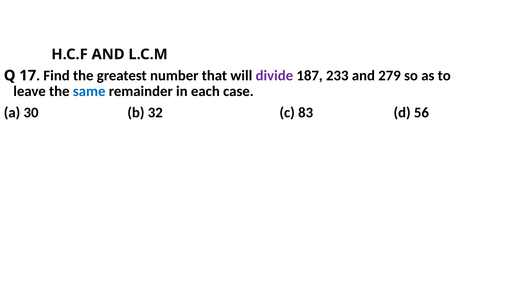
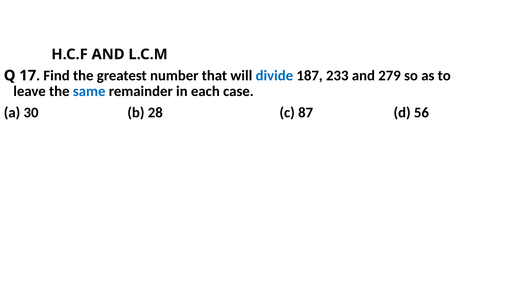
divide colour: purple -> blue
32: 32 -> 28
83: 83 -> 87
